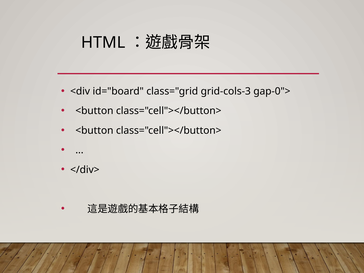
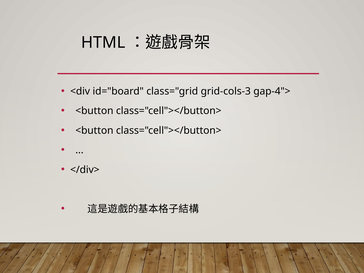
gap-0">: gap-0"> -> gap-4">
